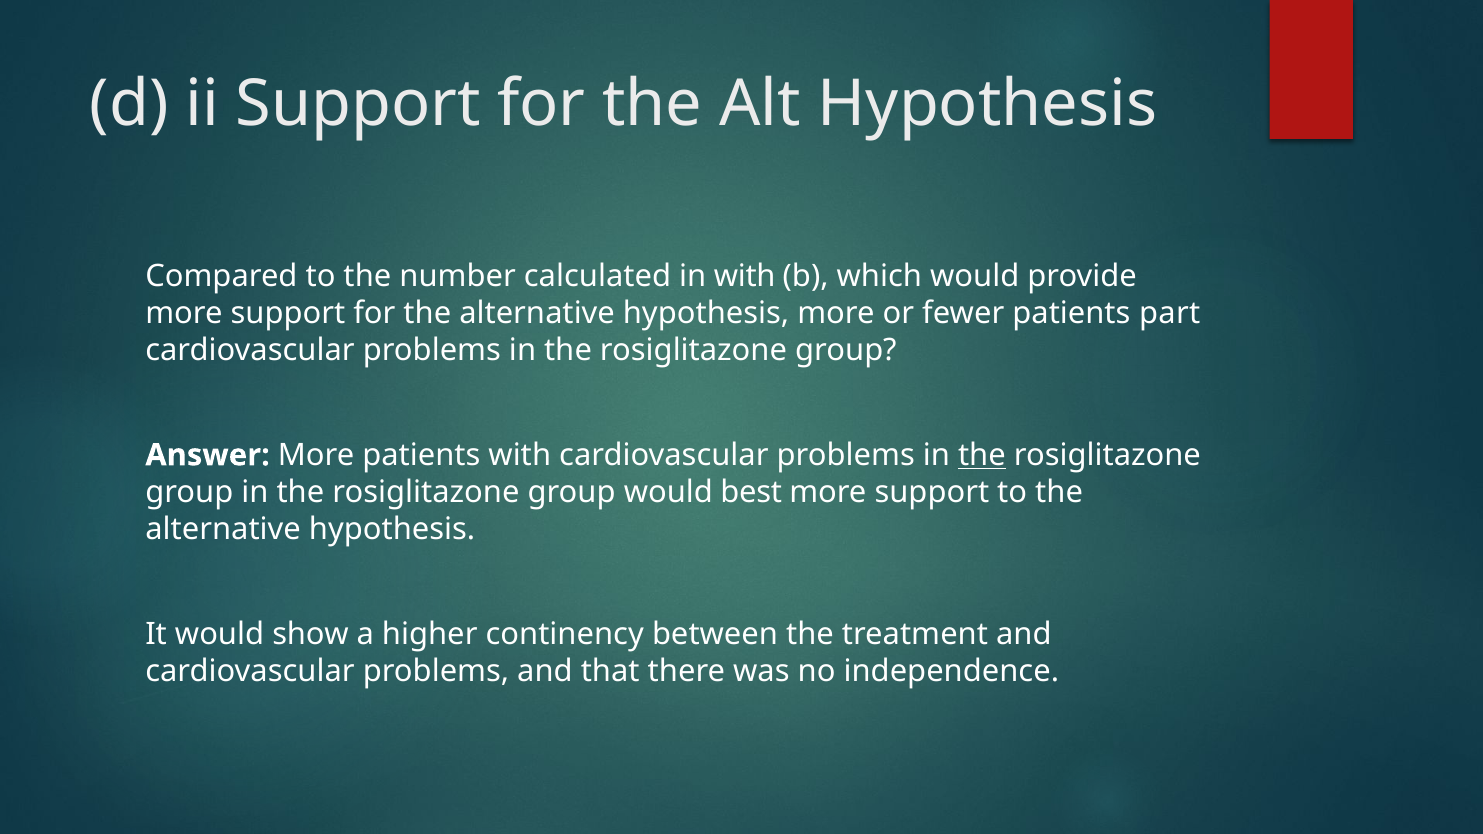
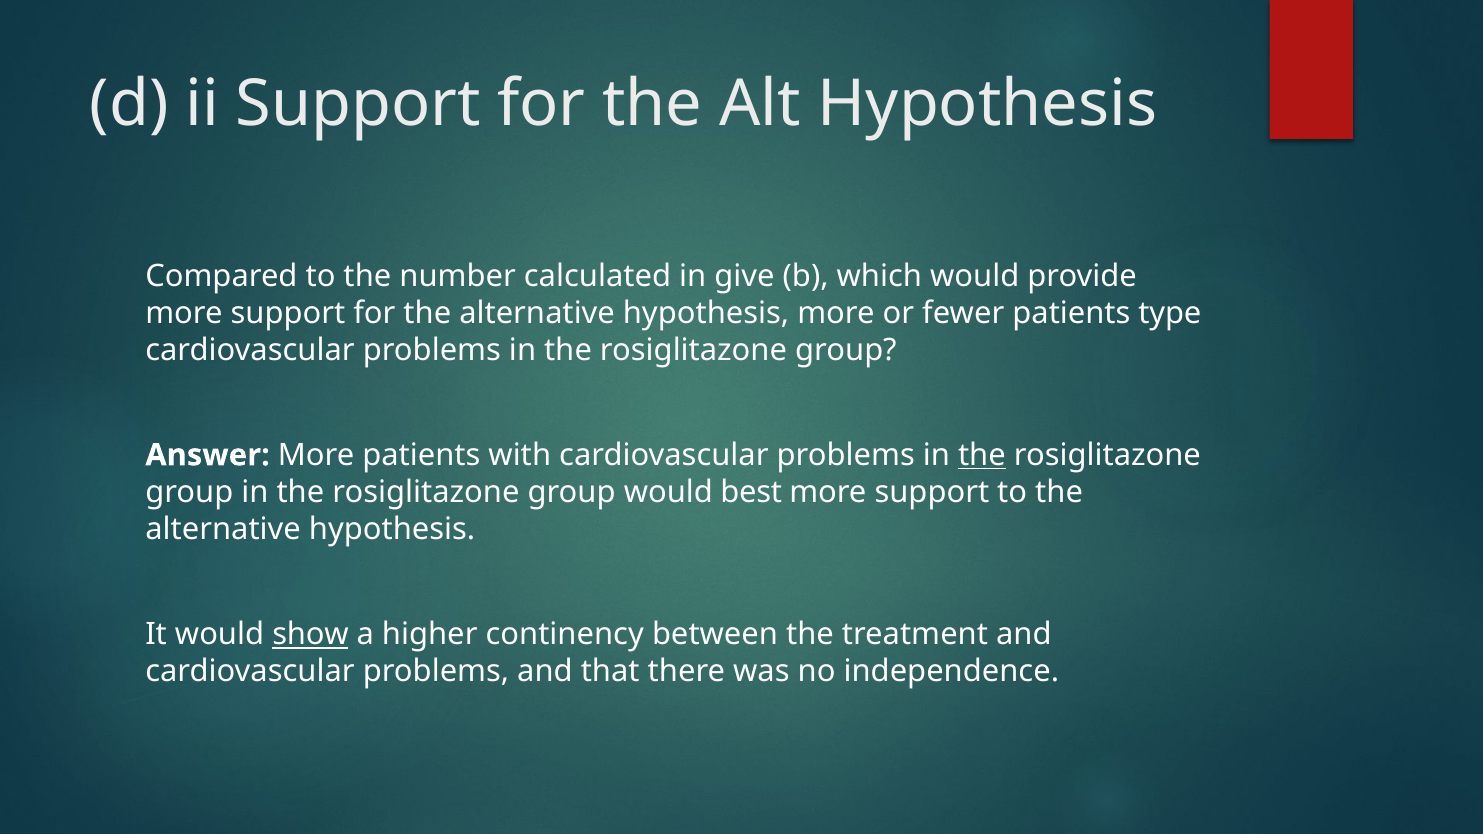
in with: with -> give
part: part -> type
show underline: none -> present
